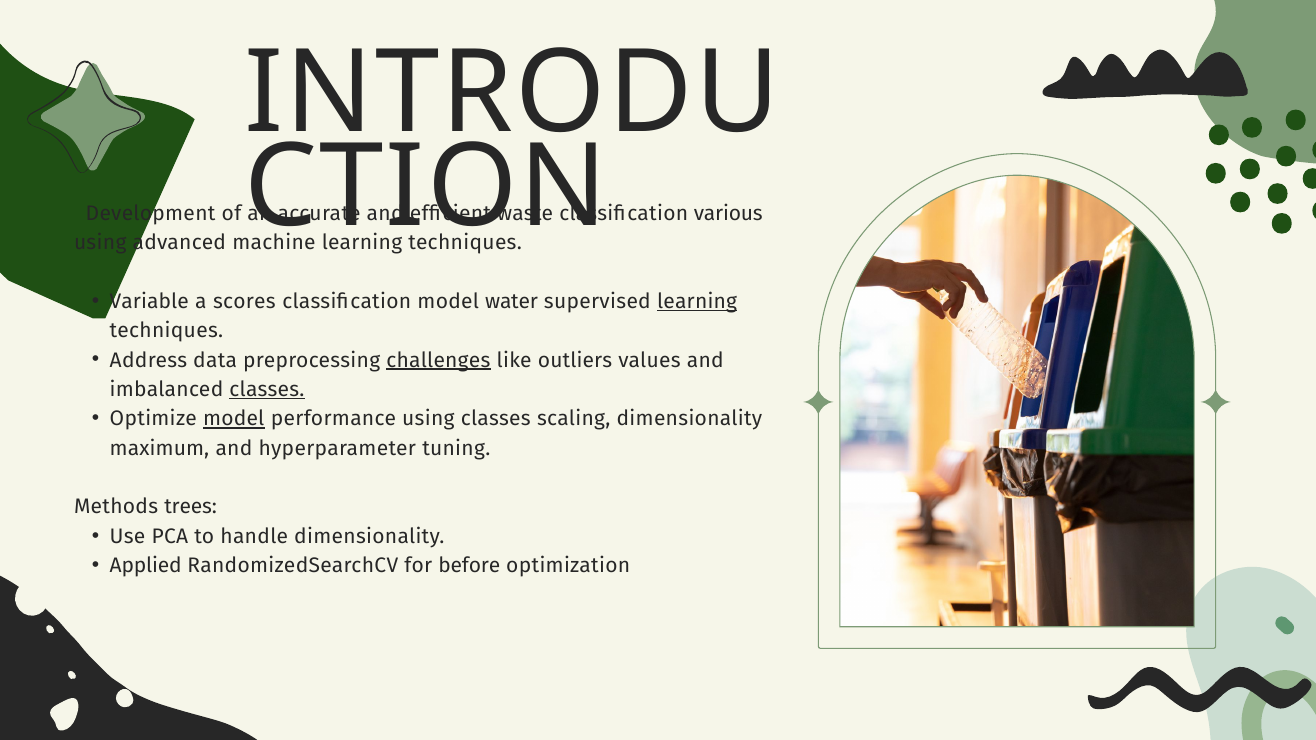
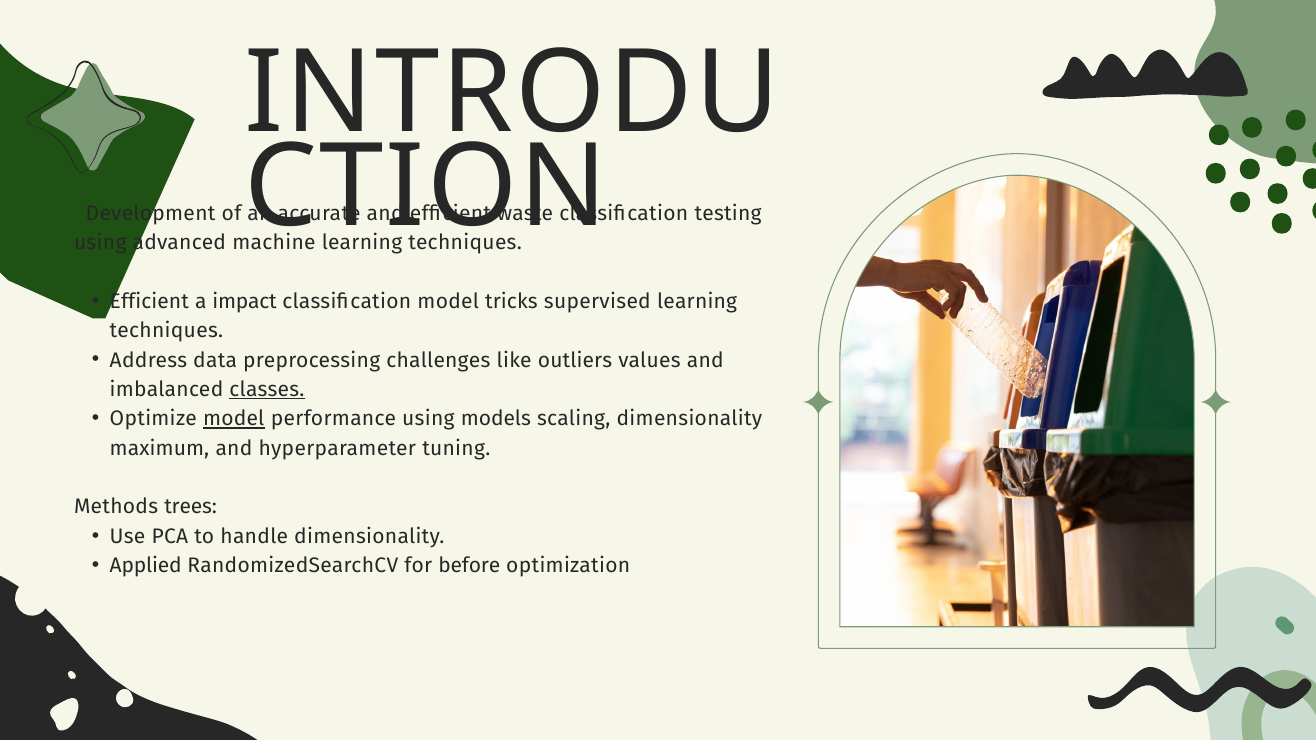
various: various -> testing
Variable at (149, 301): Variable -> Efficient
scores: scores -> impact
water: water -> tricks
learning at (697, 301) underline: present -> none
challenges underline: present -> none
using classes: classes -> models
